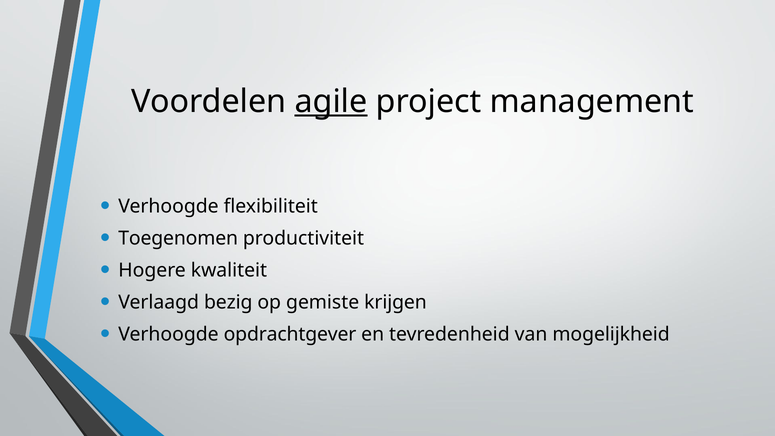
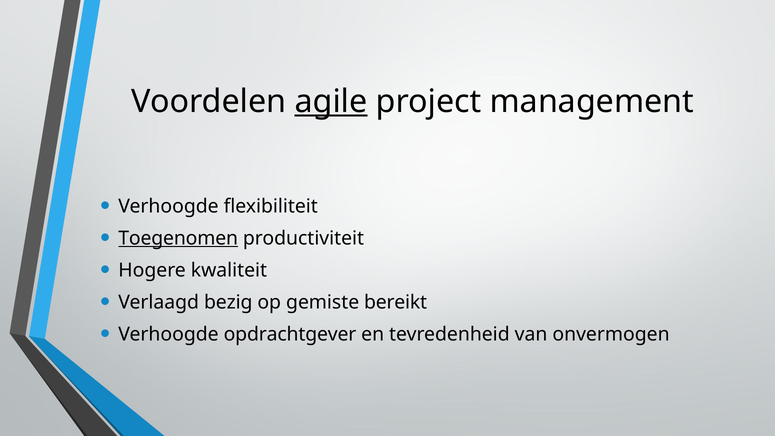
Toegenomen underline: none -> present
krijgen: krijgen -> bereikt
mogelijkheid: mogelijkheid -> onvermogen
